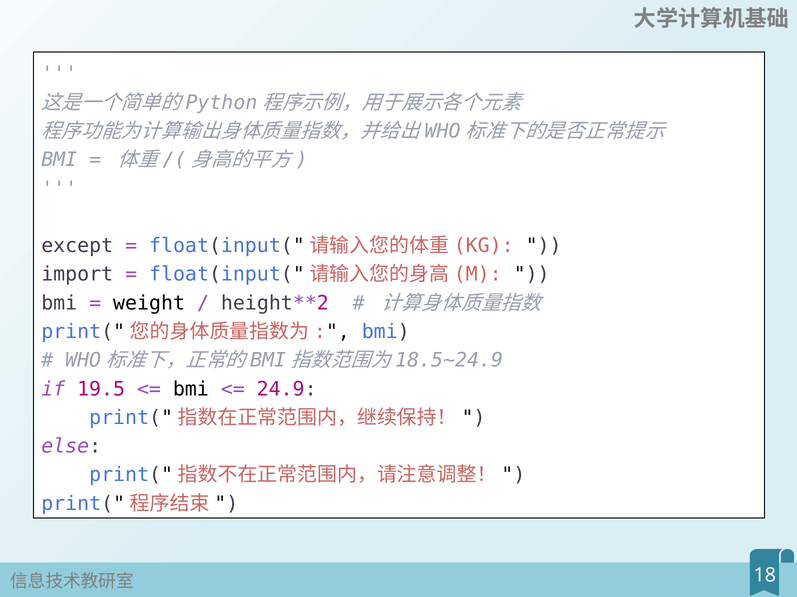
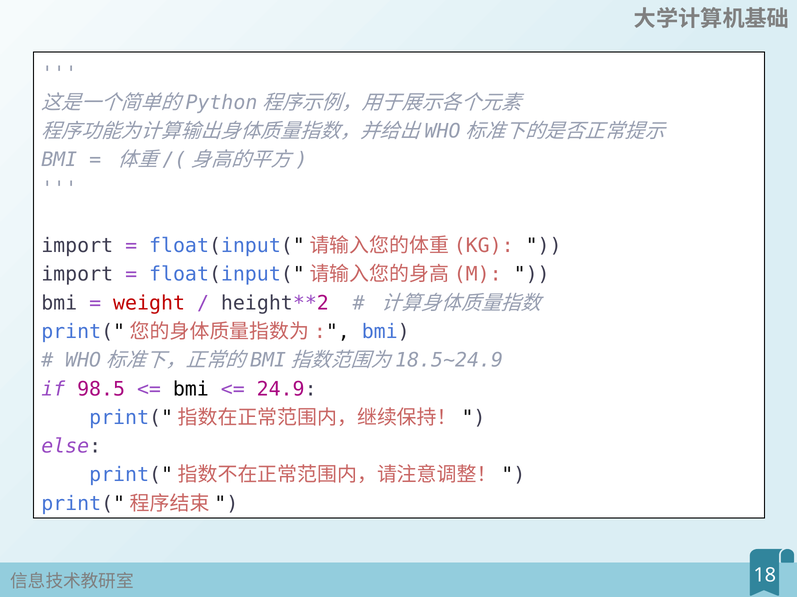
except at (77, 246): except -> import
weight colour: black -> red
19.5: 19.5 -> 98.5
